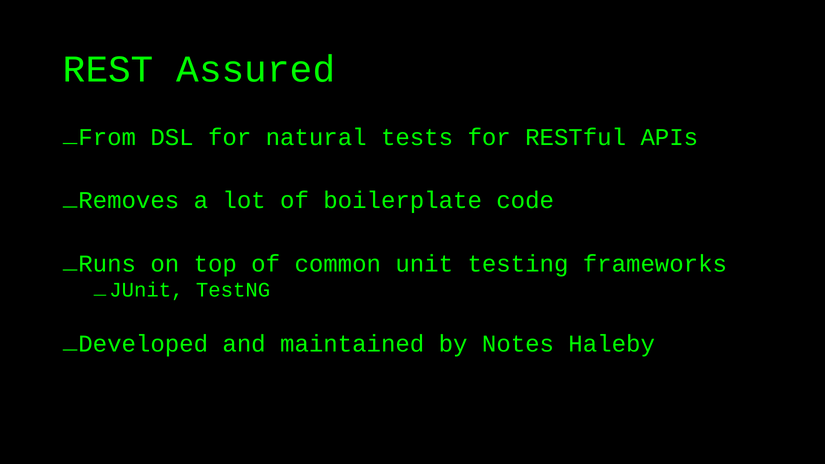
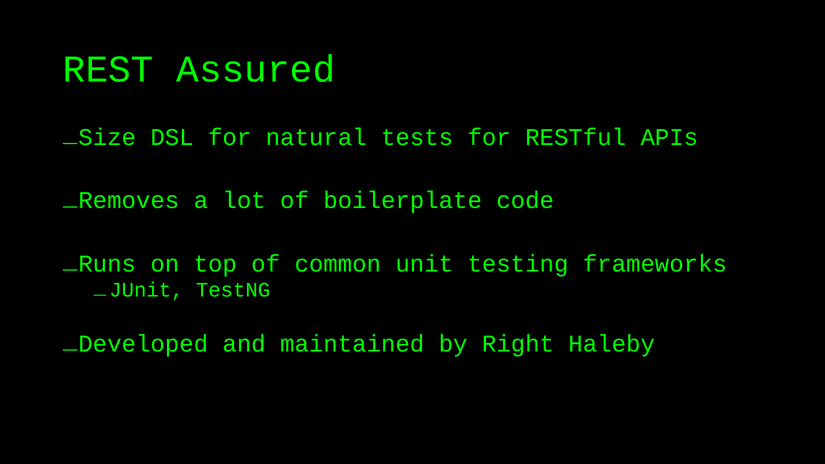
From: From -> Size
Notes: Notes -> Right
